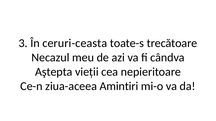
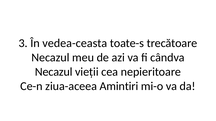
ceruri-ceasta: ceruri-ceasta -> vedea-ceasta
Aştepta at (54, 72): Aştepta -> Necazul
